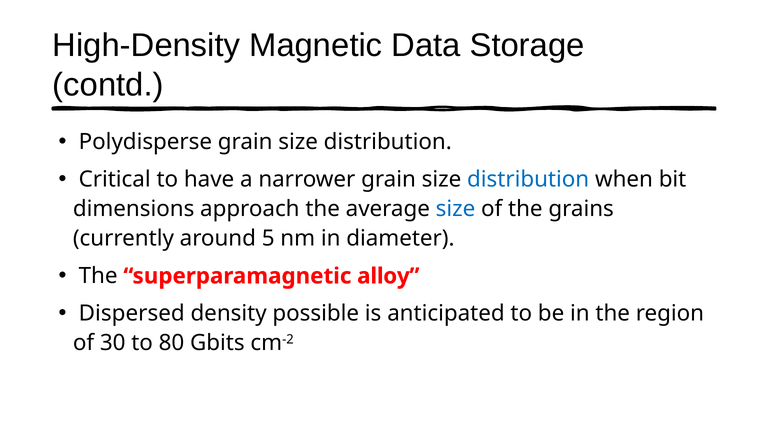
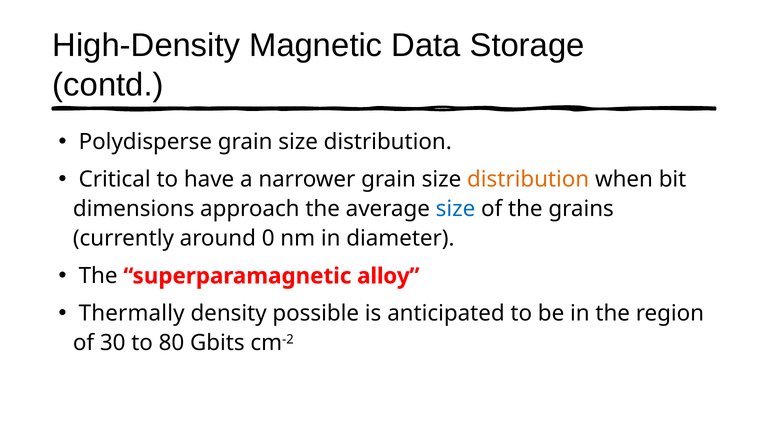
distribution at (528, 180) colour: blue -> orange
5: 5 -> 0
Dispersed: Dispersed -> Thermally
